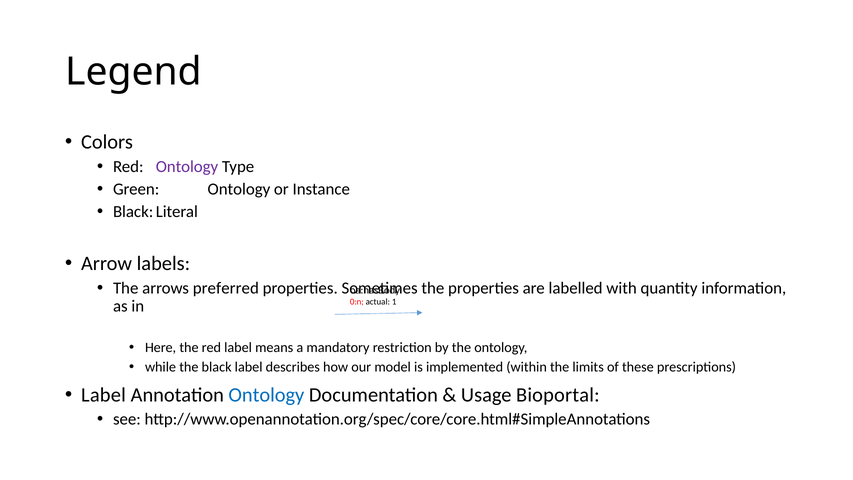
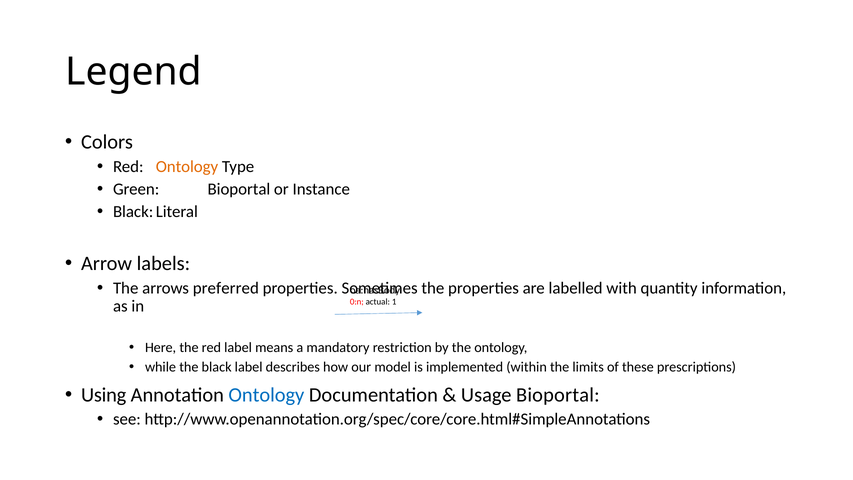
Ontology at (187, 166) colour: purple -> orange
Green Ontology: Ontology -> Bioportal
Label at (103, 395): Label -> Using
